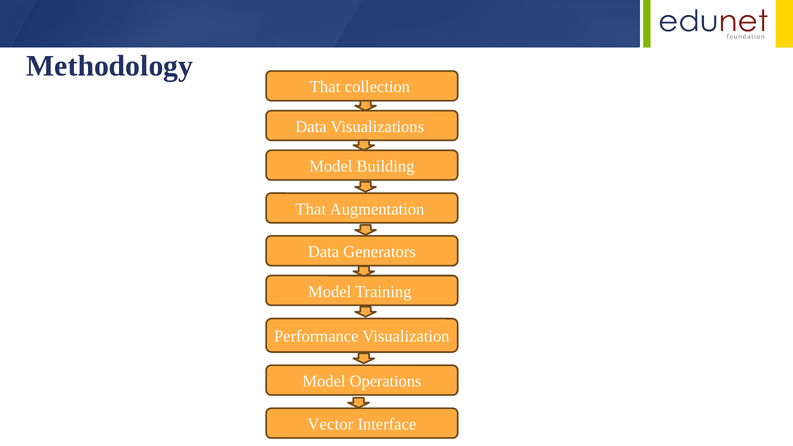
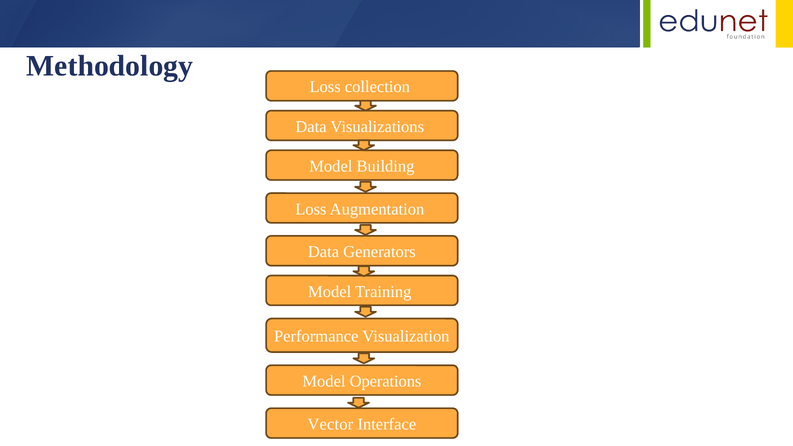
That at (325, 87): That -> Loss
That at (311, 209): That -> Loss
